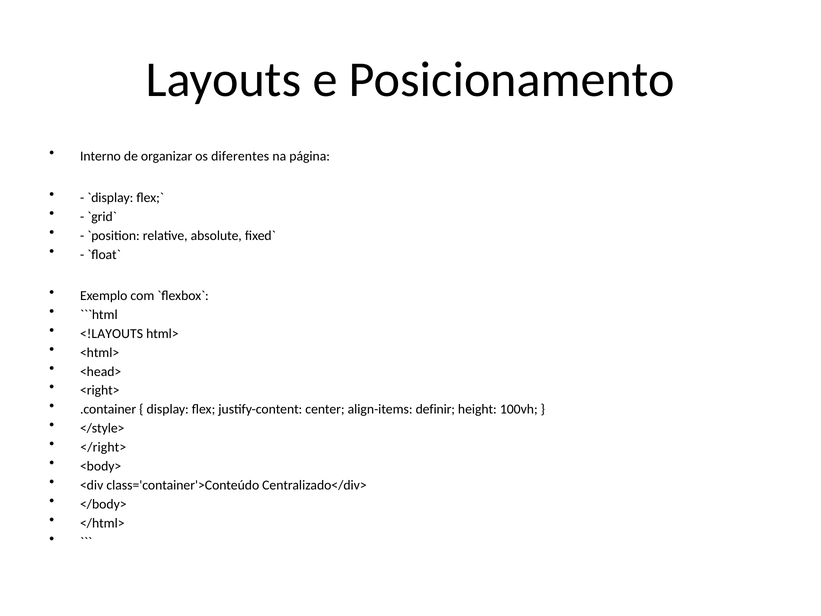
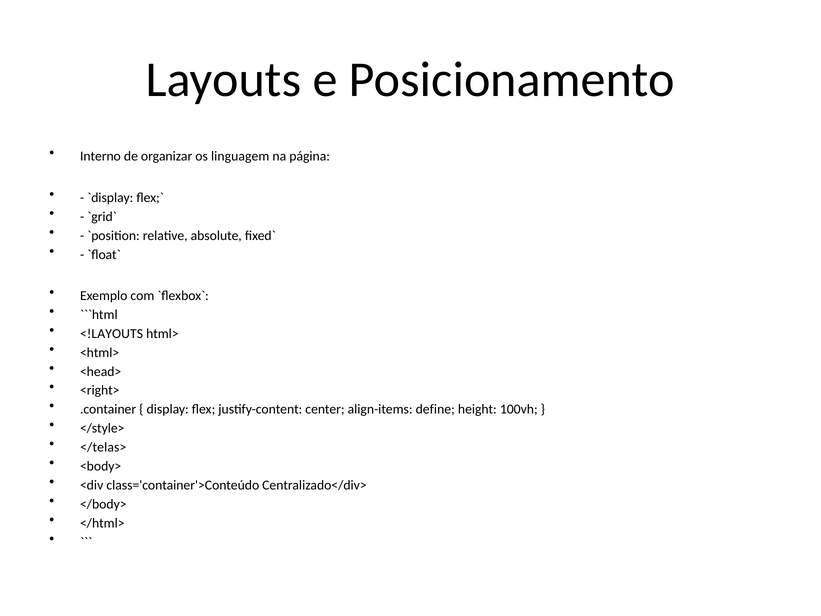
diferentes: diferentes -> linguagem
definir: definir -> define
</right>: </right> -> </telas>
